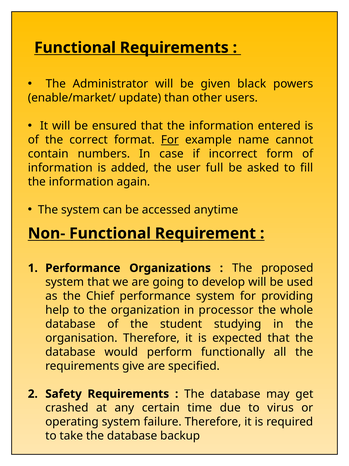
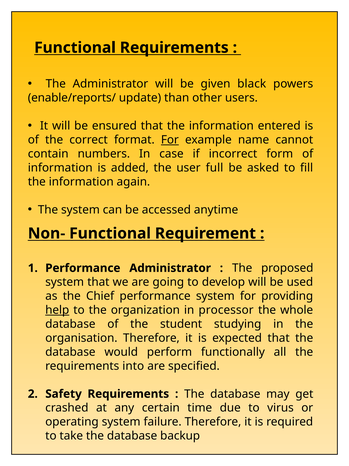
enable/market/: enable/market/ -> enable/reports/
Performance Organizations: Organizations -> Administrator
help underline: none -> present
give: give -> into
